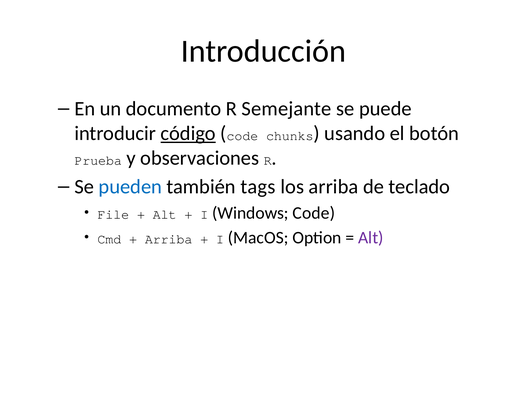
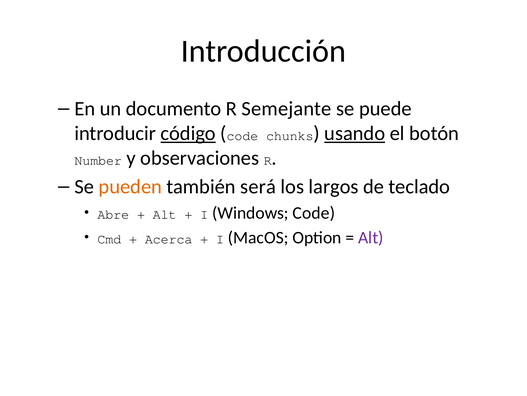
usando underline: none -> present
Prueba: Prueba -> Number
pueden colour: blue -> orange
tags: tags -> será
los arriba: arriba -> largos
File: File -> Abre
Arriba at (169, 239): Arriba -> Acerca
